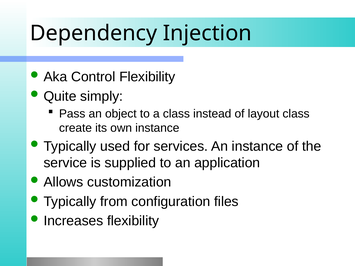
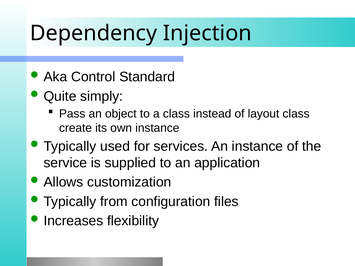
Control Flexibility: Flexibility -> Standard
